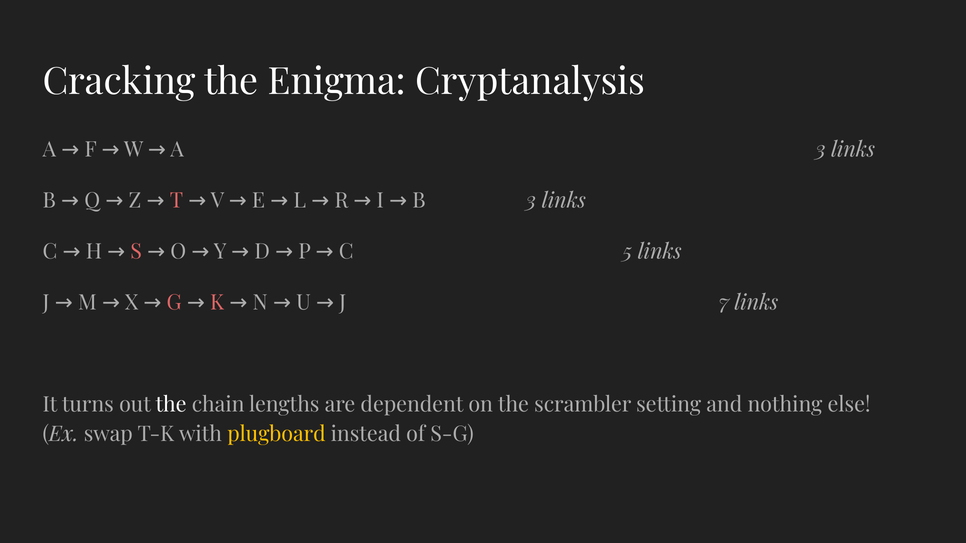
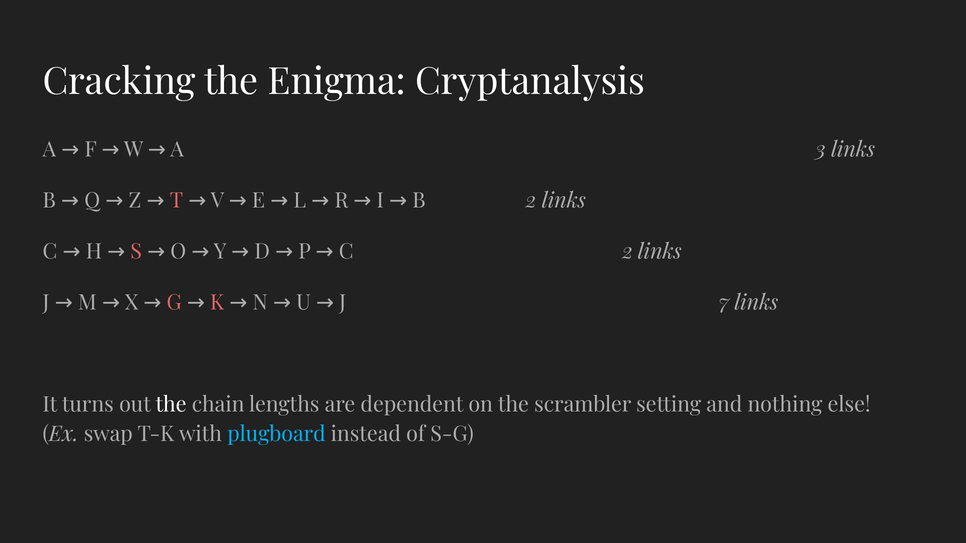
B 3: 3 -> 2
C 5: 5 -> 2
plugboard colour: yellow -> light blue
